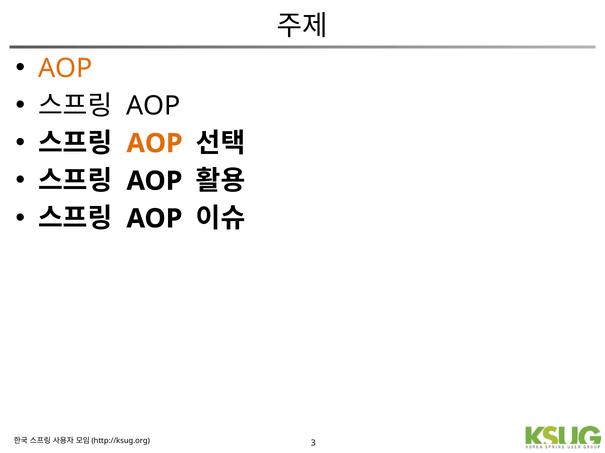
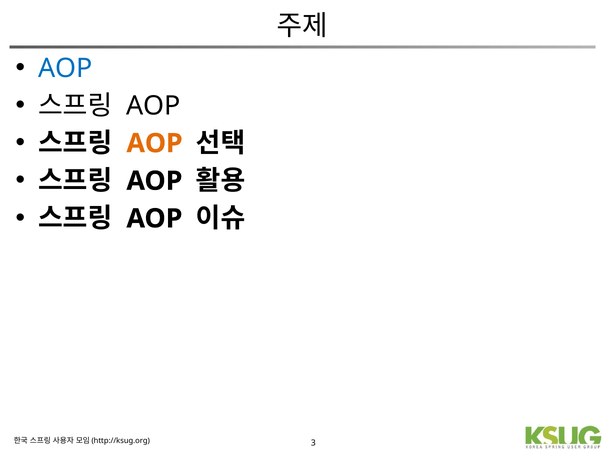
AOP at (65, 68) colour: orange -> blue
